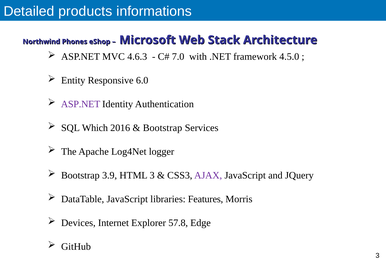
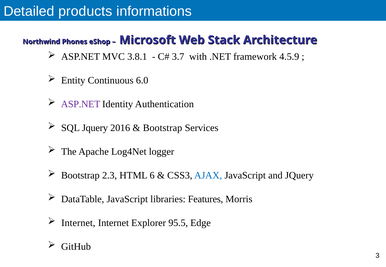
4.6.3: 4.6.3 -> 3.8.1
7.0: 7.0 -> 3.7
4.5.0: 4.5.0 -> 4.5.9
Responsive: Responsive -> Continuous
SQL Which: Which -> Jquery
3.9: 3.9 -> 2.3
HTML 3: 3 -> 6
AJAX colour: purple -> blue
Devices at (78, 223): Devices -> Internet
57.8: 57.8 -> 95.5
